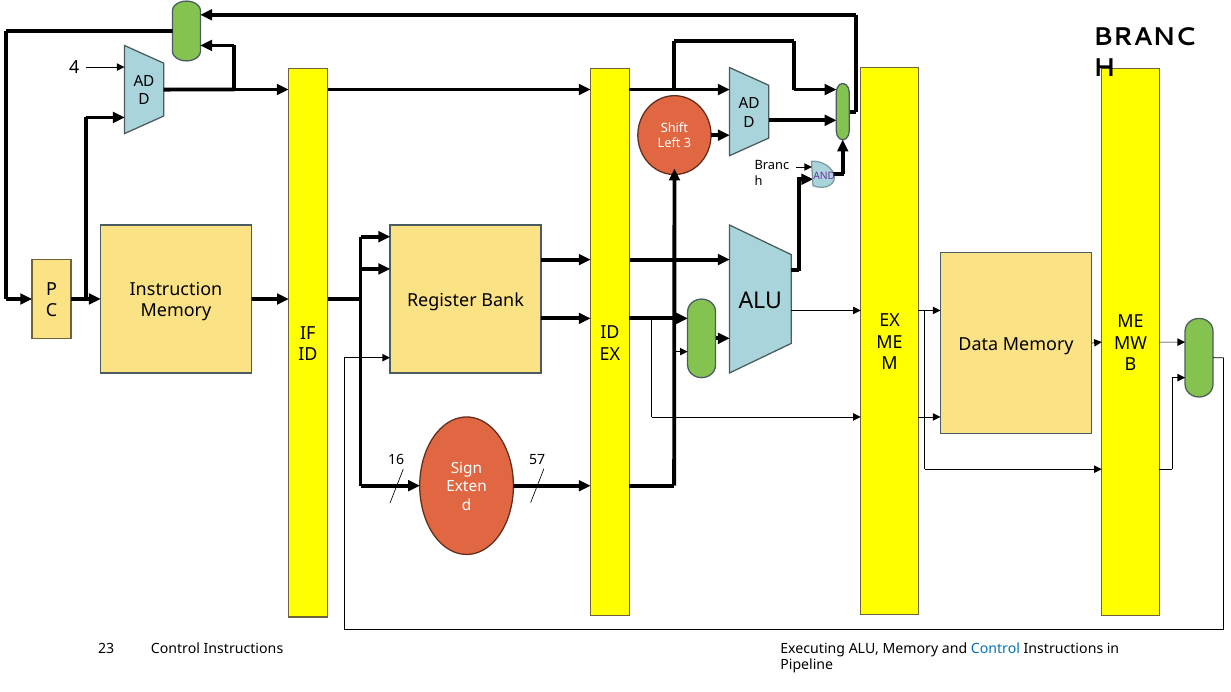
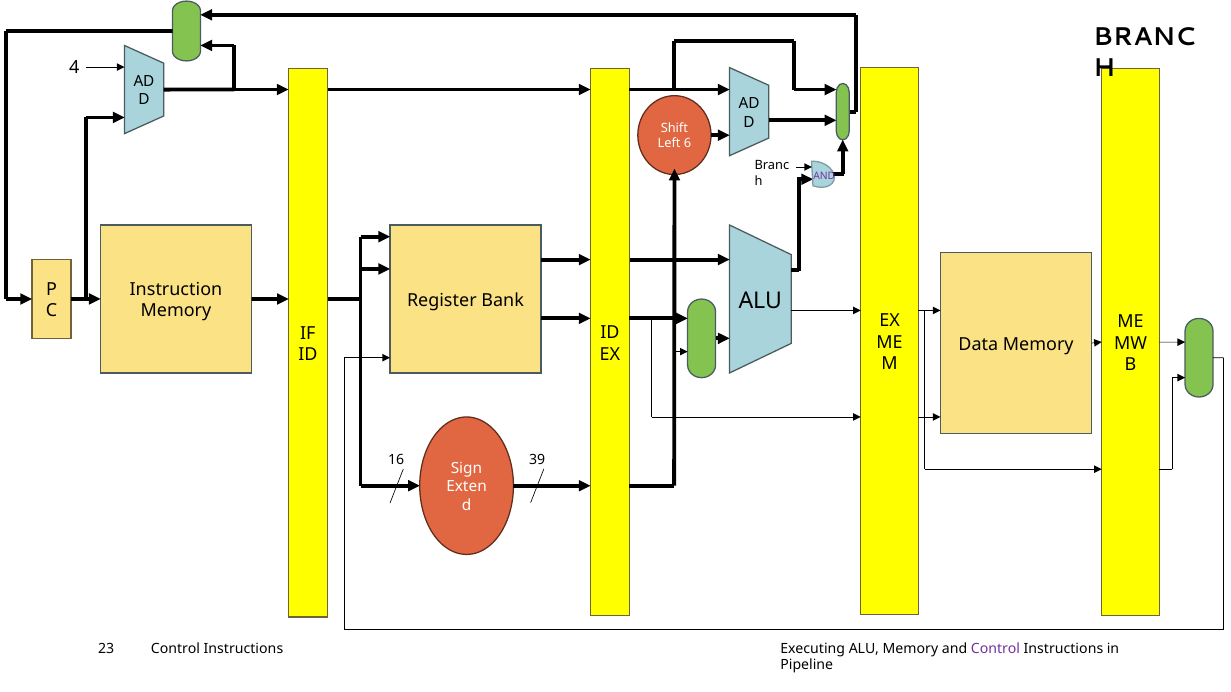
3: 3 -> 6
57: 57 -> 39
Control at (995, 649) colour: blue -> purple
